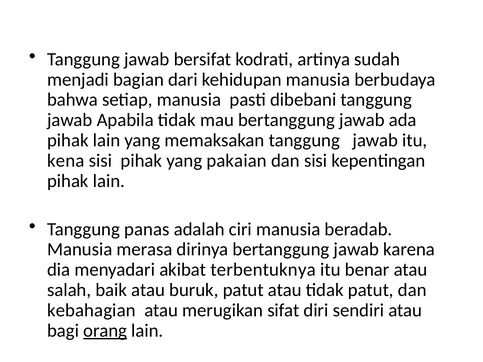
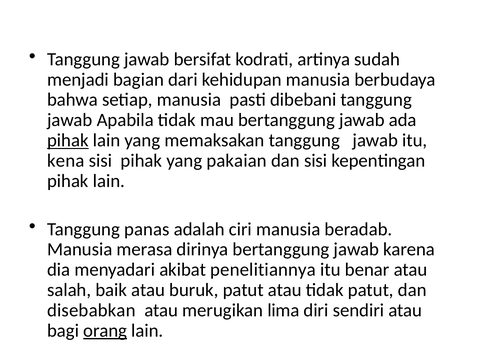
pihak at (68, 140) underline: none -> present
terbentuknya: terbentuknya -> penelitiannya
kebahagian: kebahagian -> disebabkan
sifat: sifat -> lima
